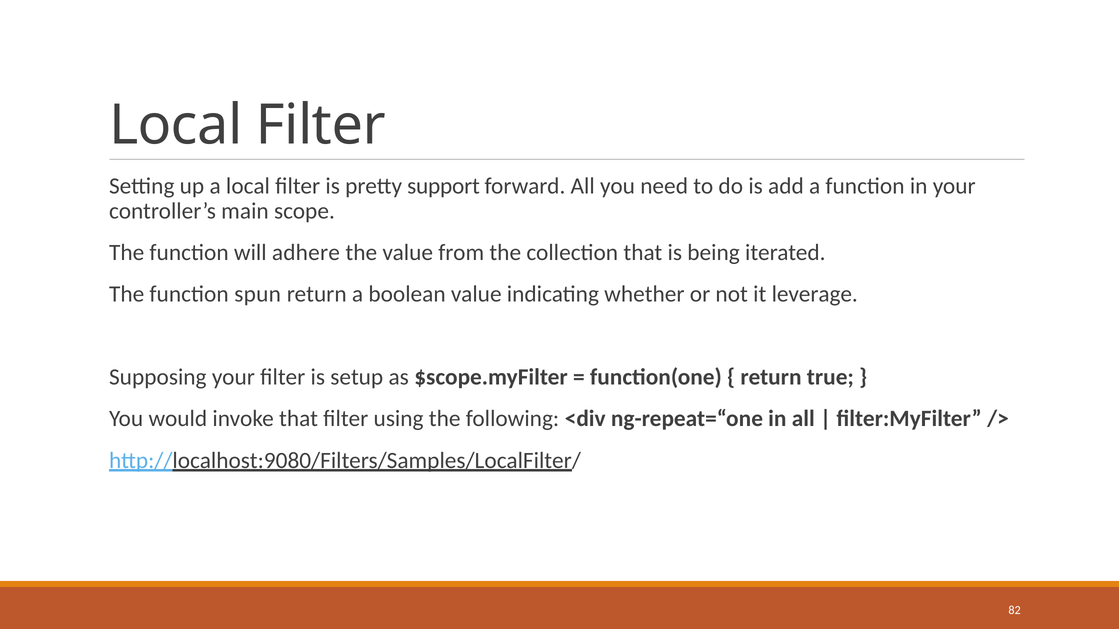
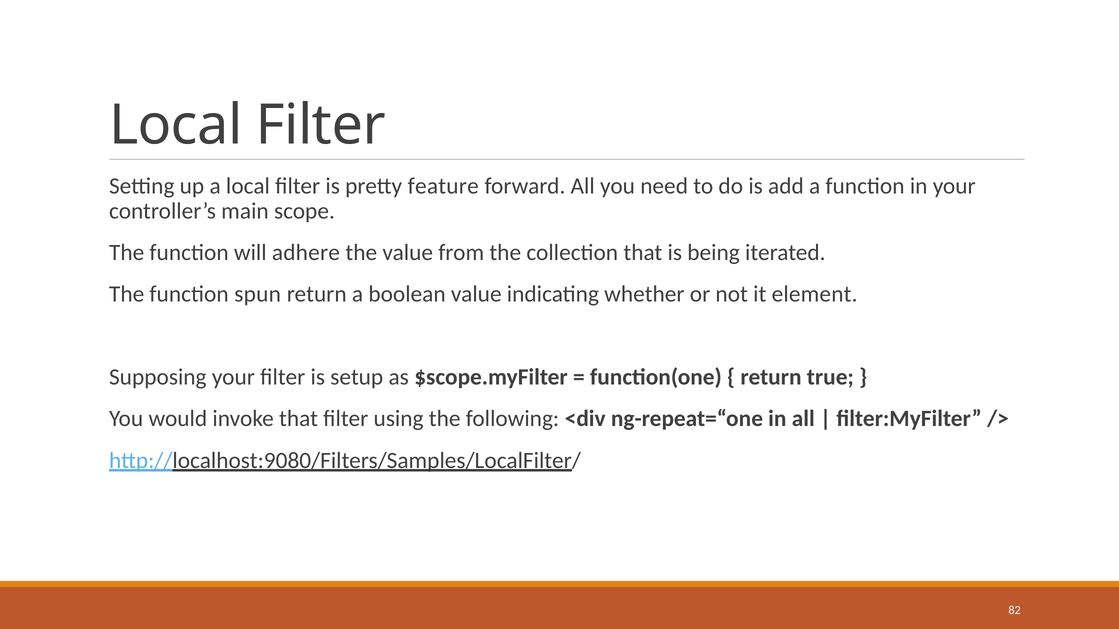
support: support -> feature
leverage: leverage -> element
